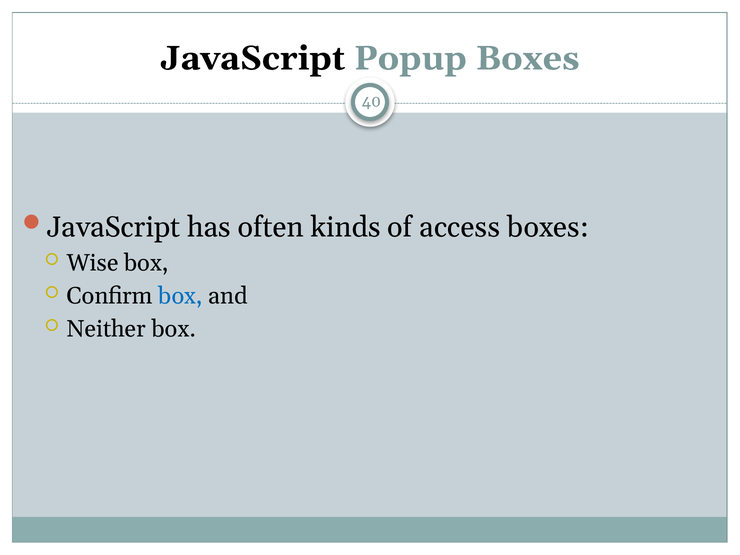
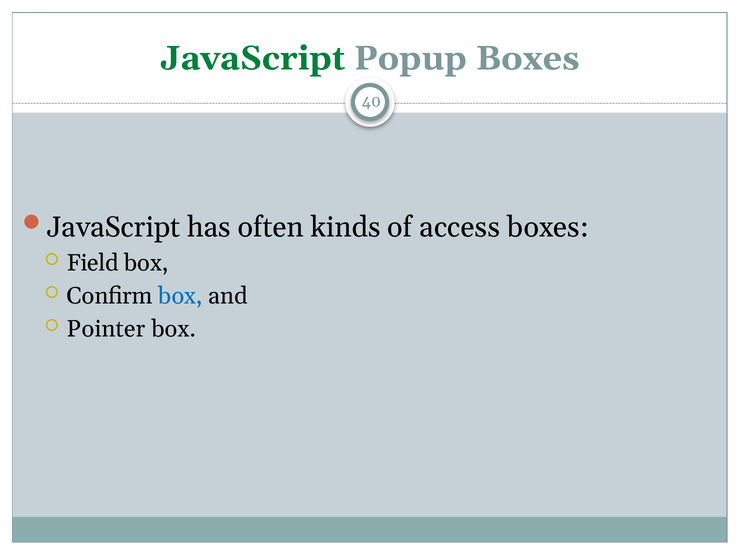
JavaScript at (253, 58) colour: black -> green
Wise: Wise -> Field
Neither: Neither -> Pointer
